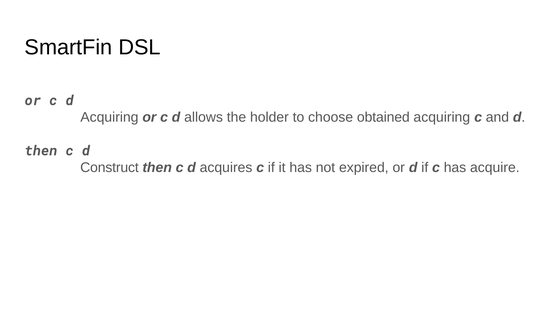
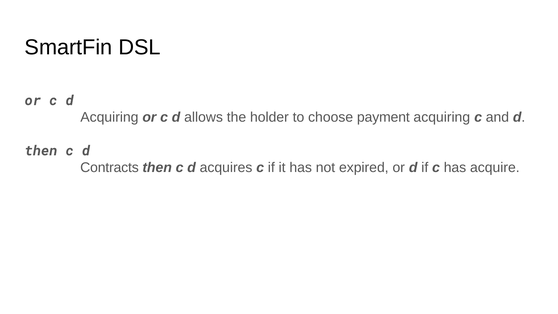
obtained: obtained -> payment
Construct: Construct -> Contracts
